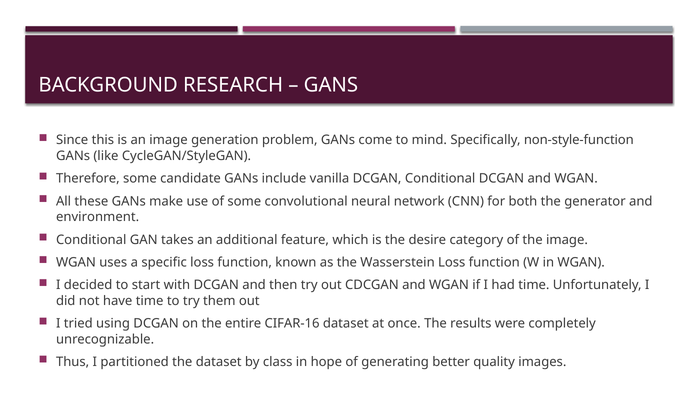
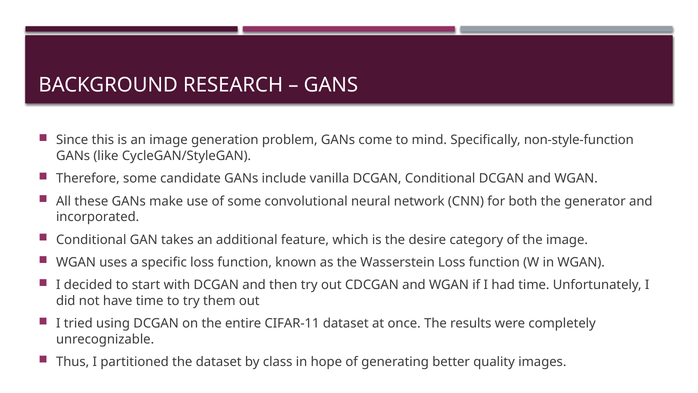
environment: environment -> incorporated
CIFAR-16: CIFAR-16 -> CIFAR-11
